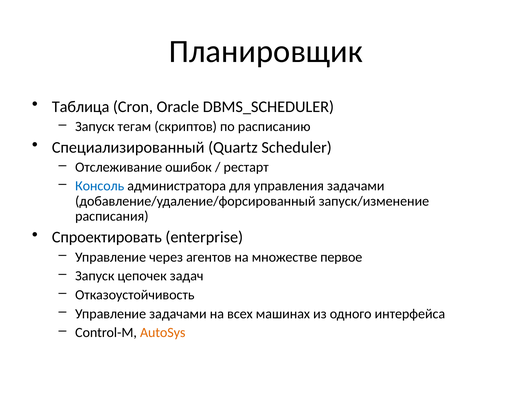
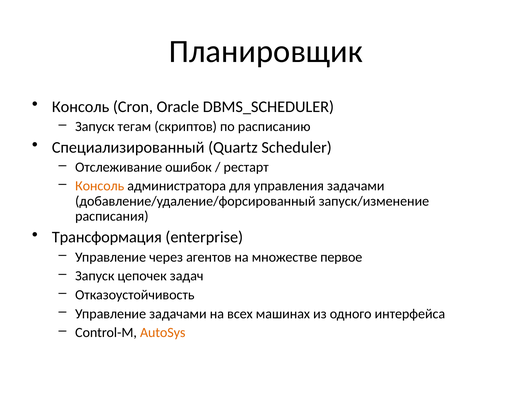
Таблица at (81, 107): Таблица -> Консоль
Консоль at (100, 186) colour: blue -> orange
Спроектировать: Спроектировать -> Трансформация
